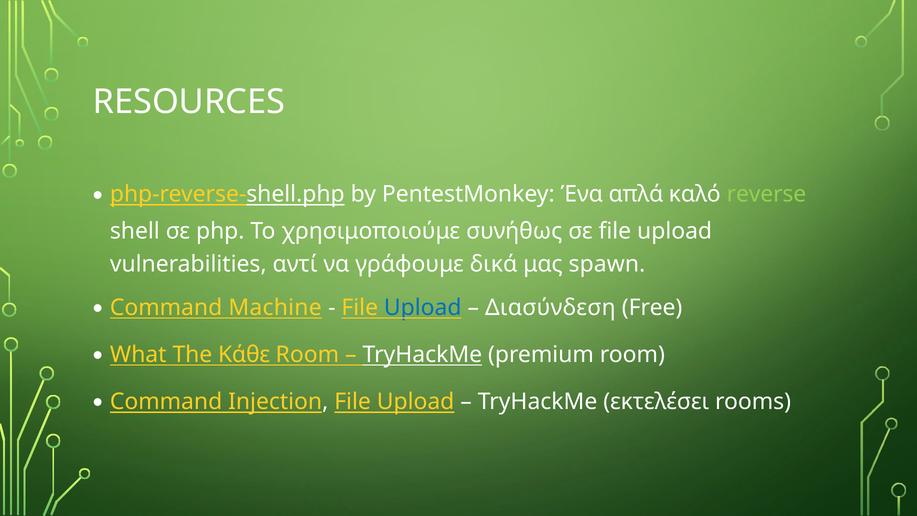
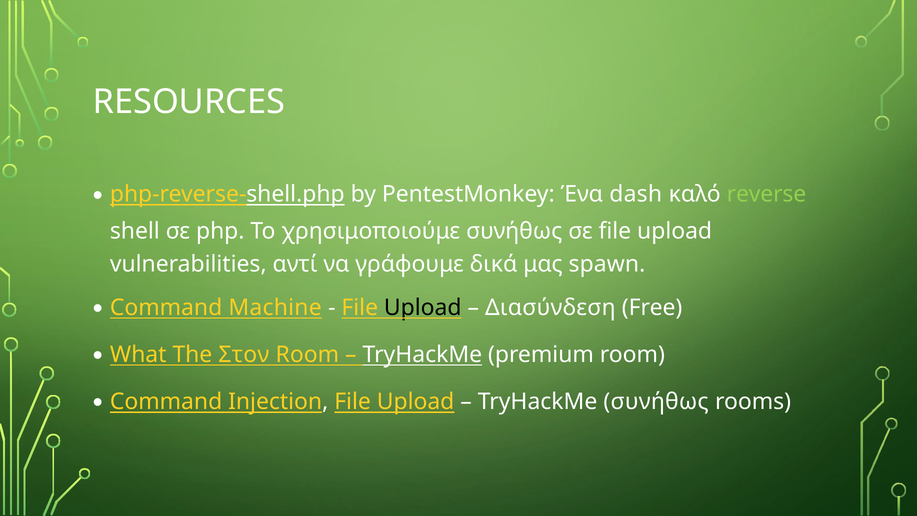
απλά: απλά -> dash
Upload at (423, 307) colour: blue -> black
Κάθε: Κάθε -> Στον
TryHackMe εκτελέσει: εκτελέσει -> συνήθως
